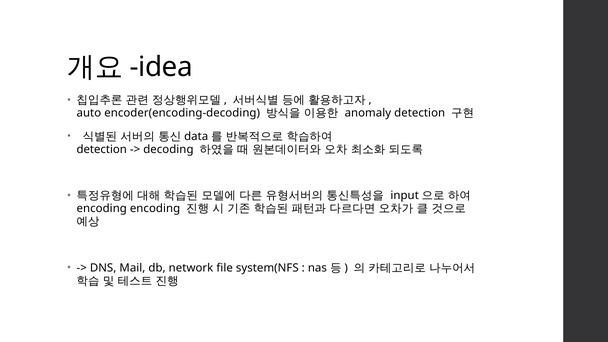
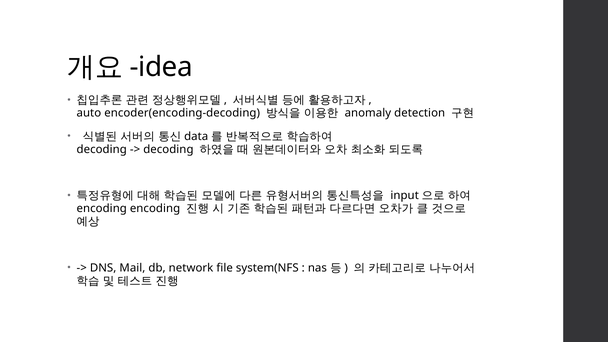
detection at (102, 149): detection -> decoding
